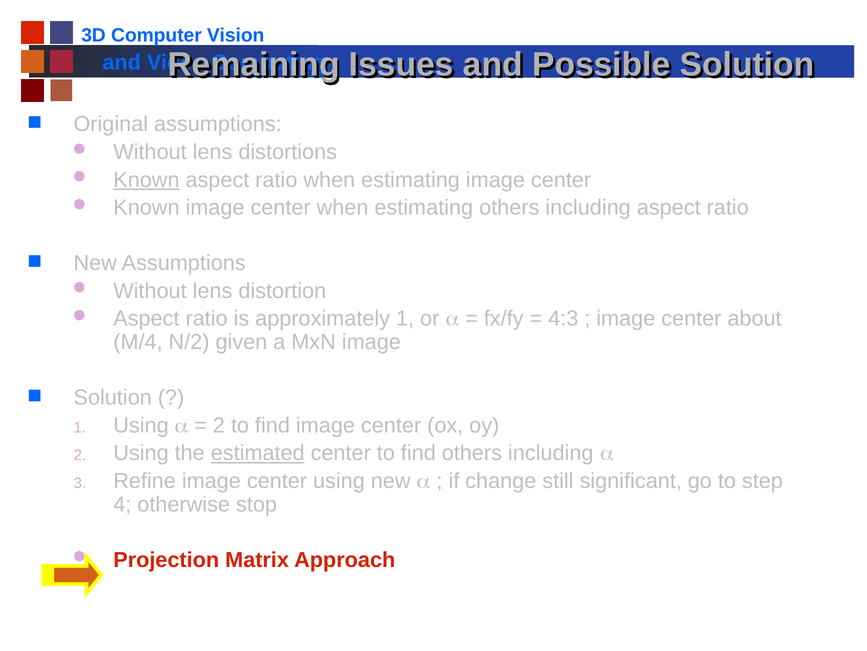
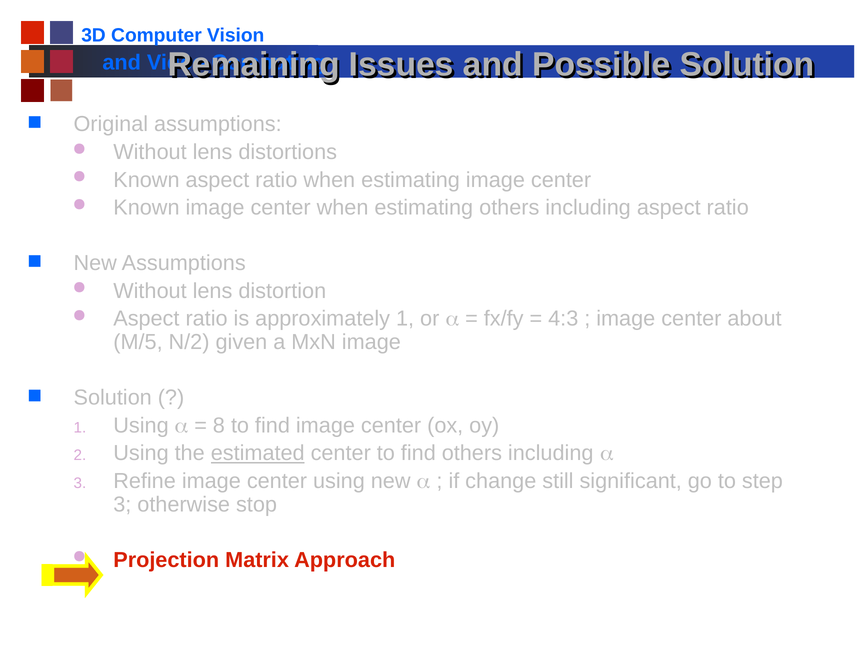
Known at (146, 180) underline: present -> none
M/4: M/4 -> M/5
2 at (219, 425): 2 -> 8
4 at (122, 504): 4 -> 3
